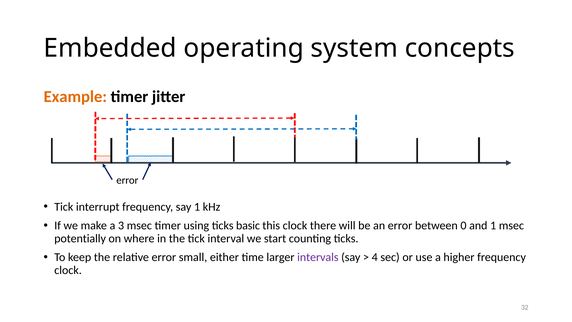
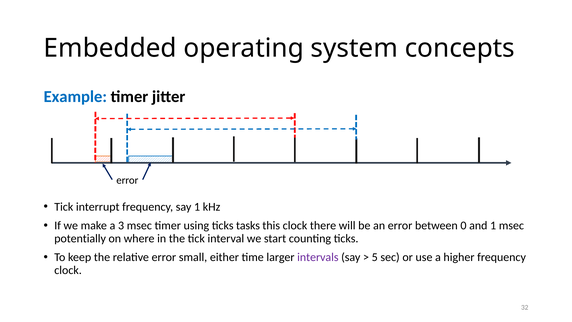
Example colour: orange -> blue
basic: basic -> tasks
4: 4 -> 5
